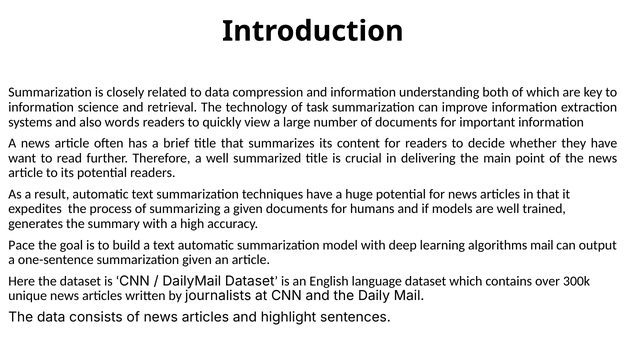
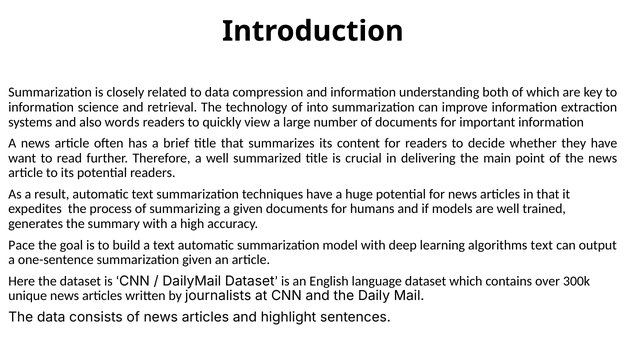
task: task -> into
algorithms mail: mail -> text
